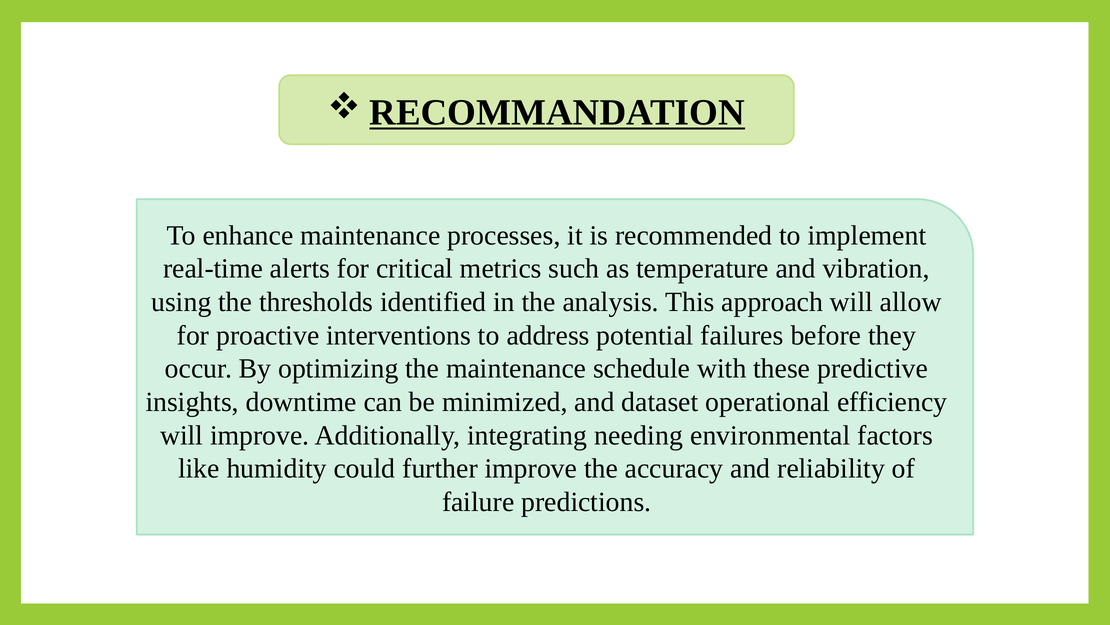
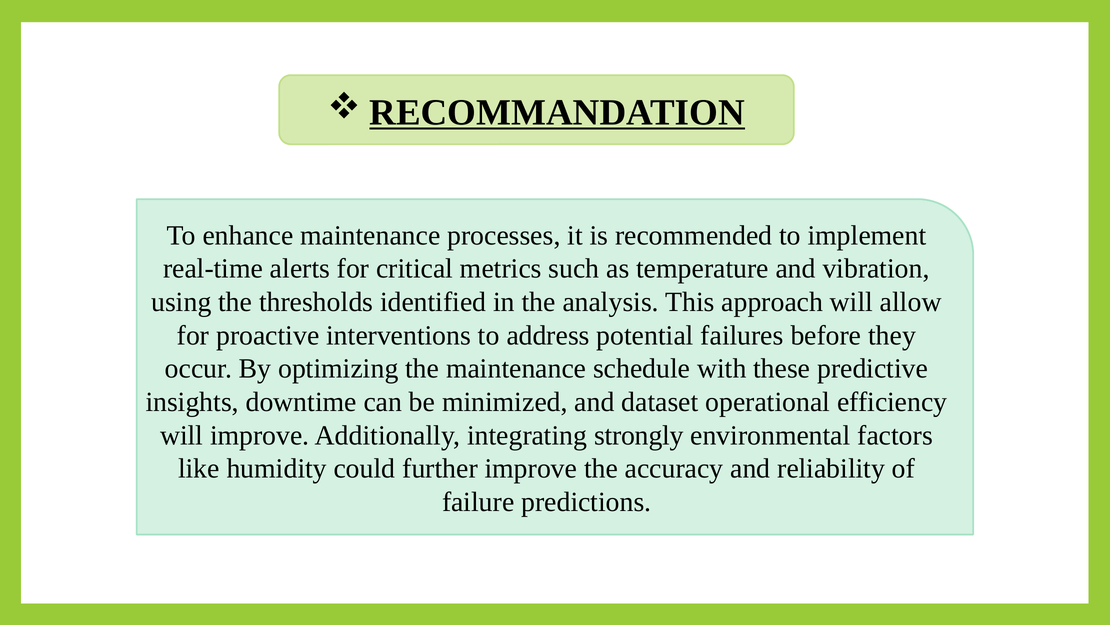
needing: needing -> strongly
